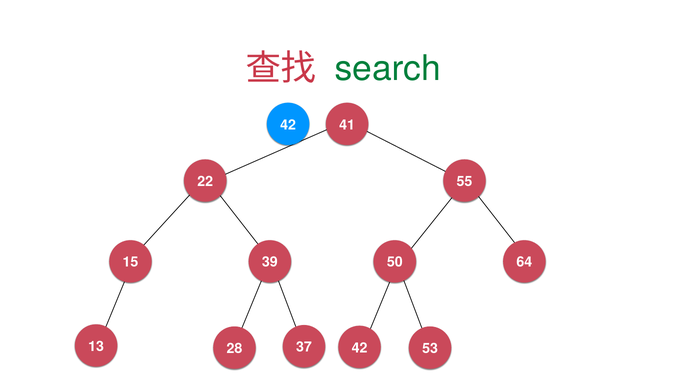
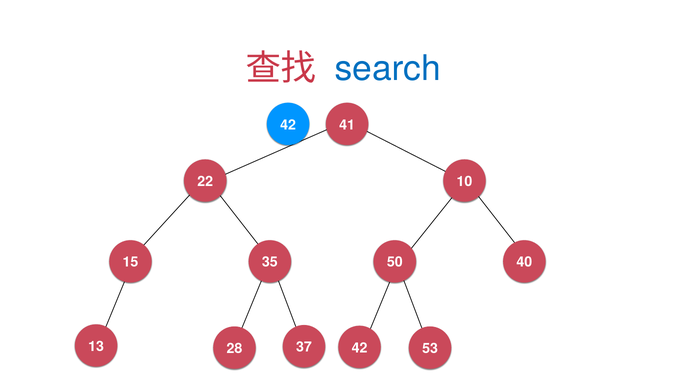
search colour: green -> blue
55: 55 -> 10
39: 39 -> 35
64: 64 -> 40
